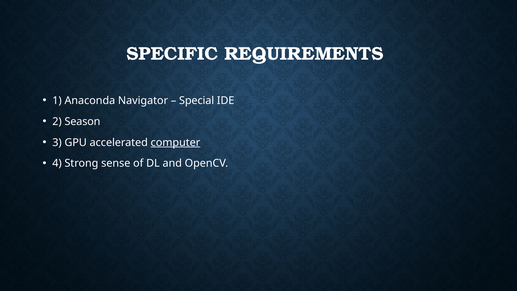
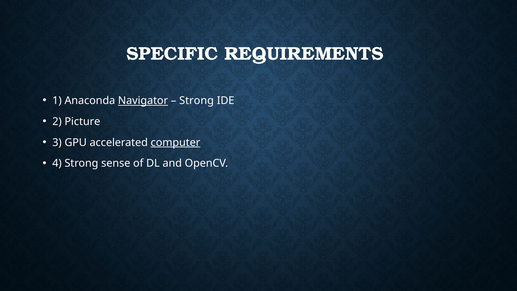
Navigator underline: none -> present
Special at (197, 101): Special -> Strong
Season: Season -> Picture
